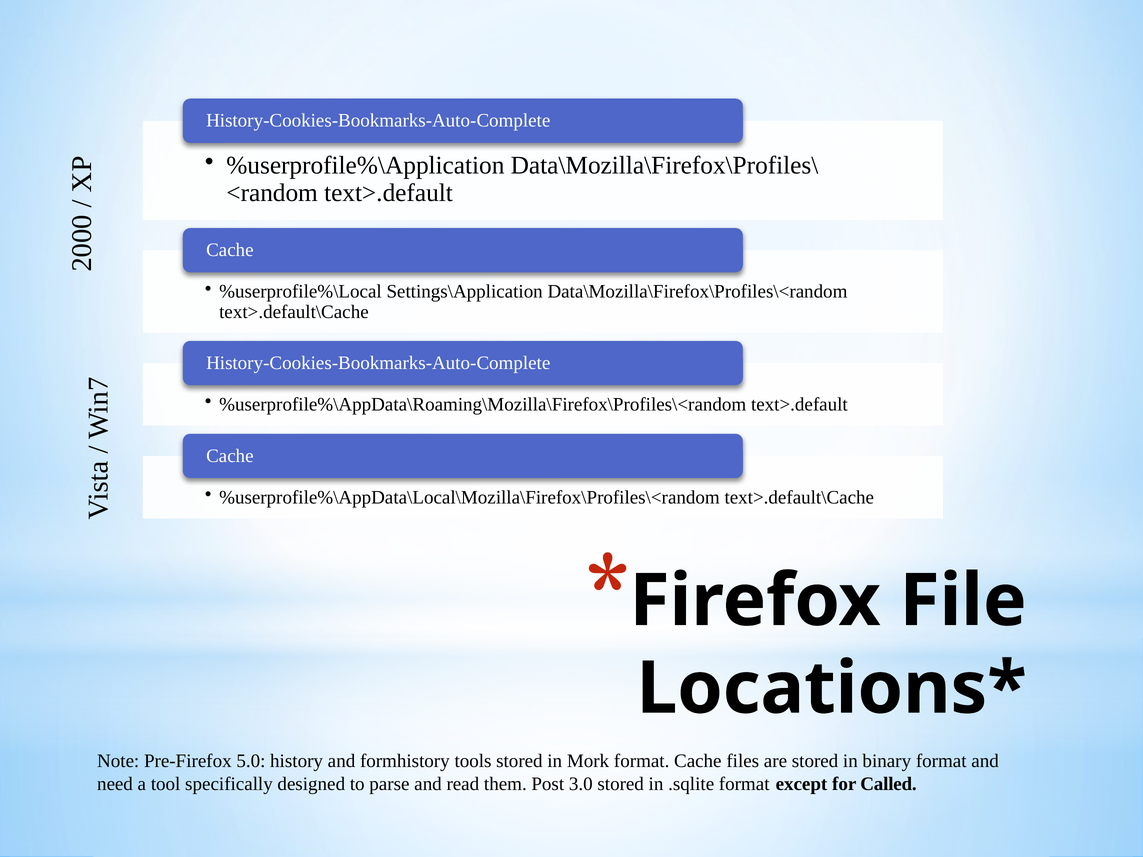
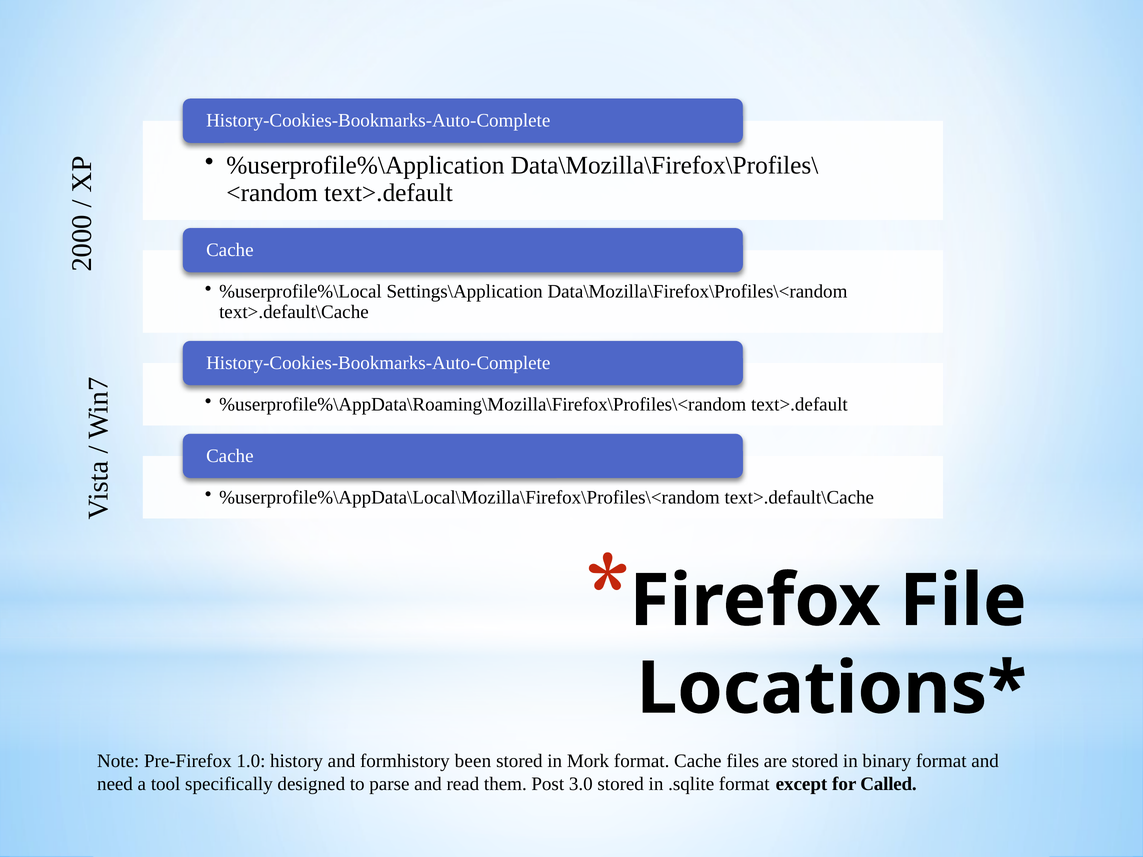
5.0: 5.0 -> 1.0
tools: tools -> been
